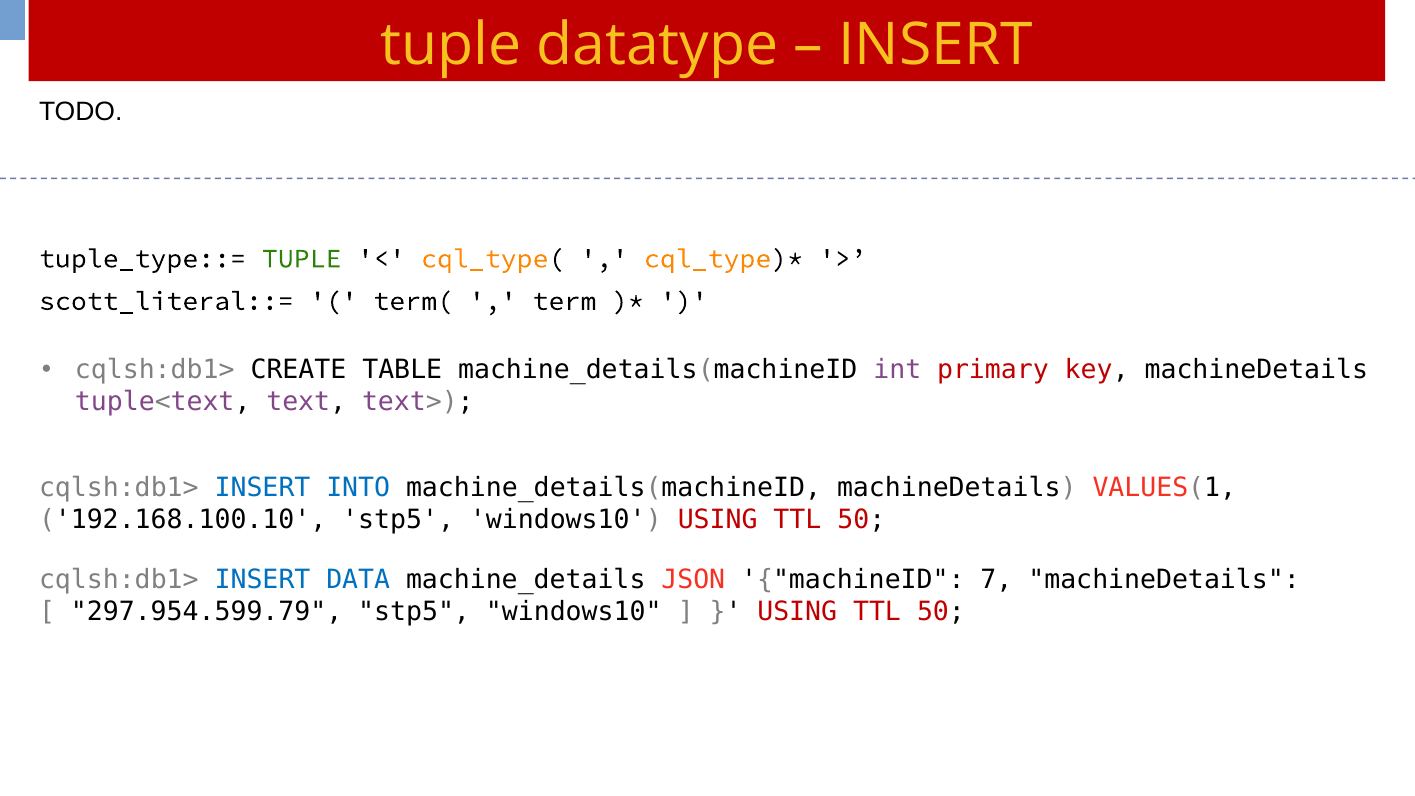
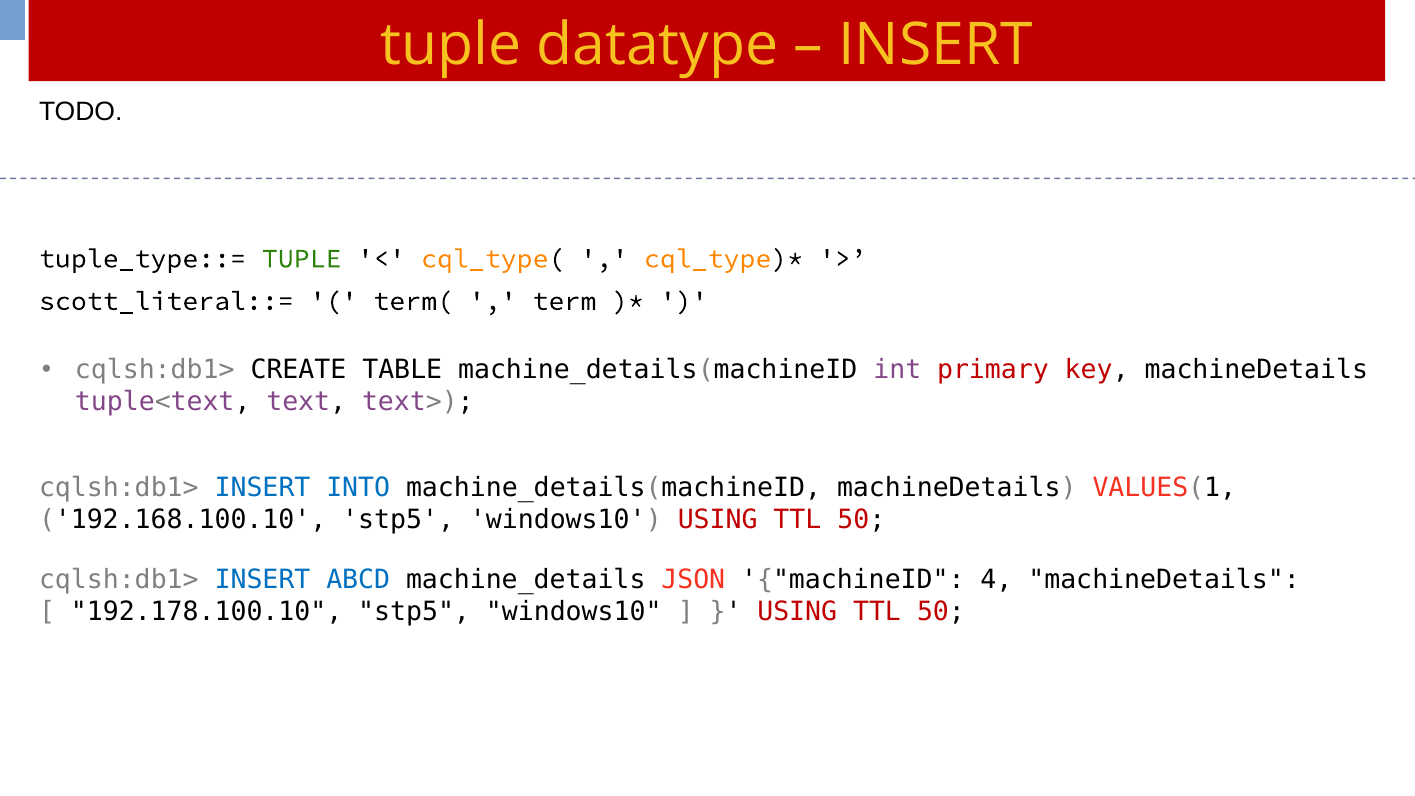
DATA: DATA -> ABCD
7: 7 -> 4
297.954.599.79: 297.954.599.79 -> 192.178.100.10
